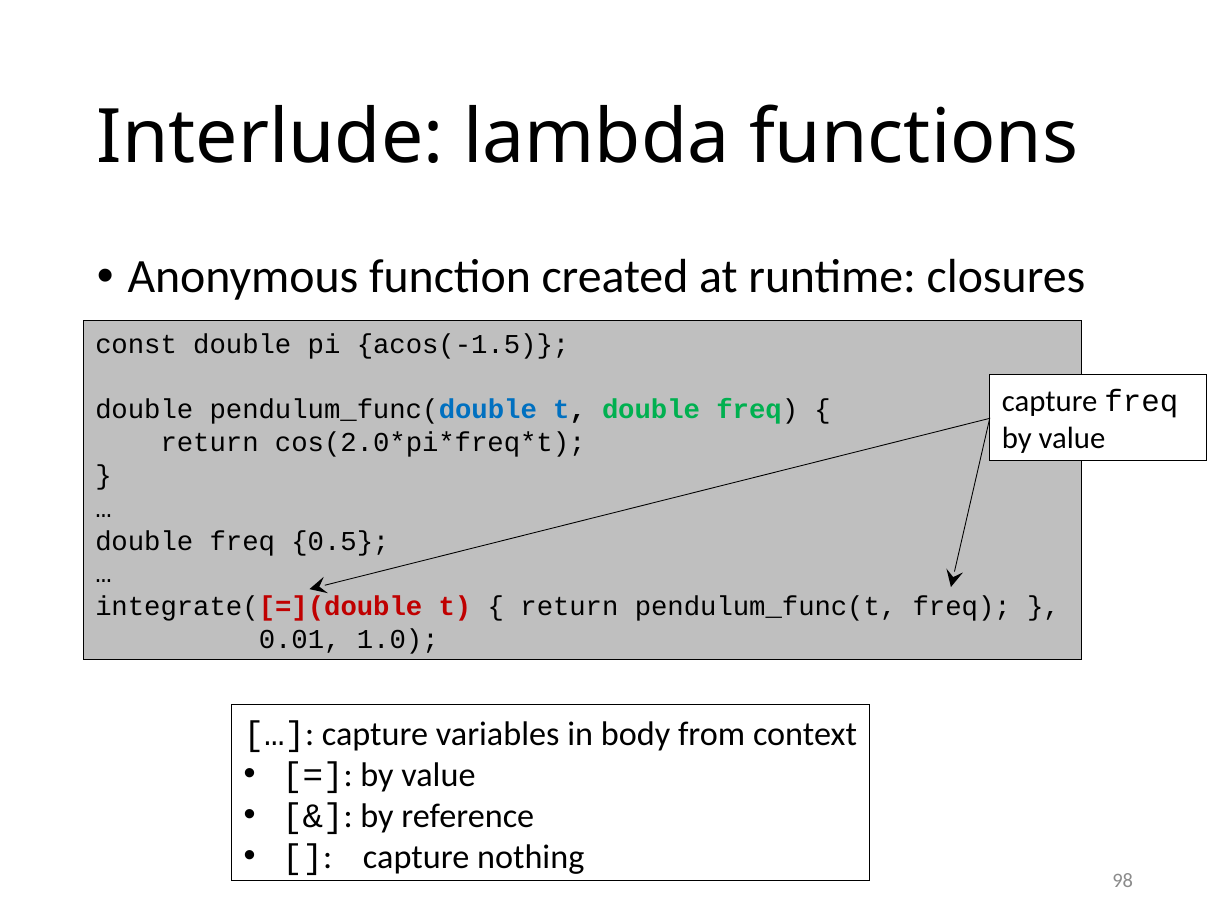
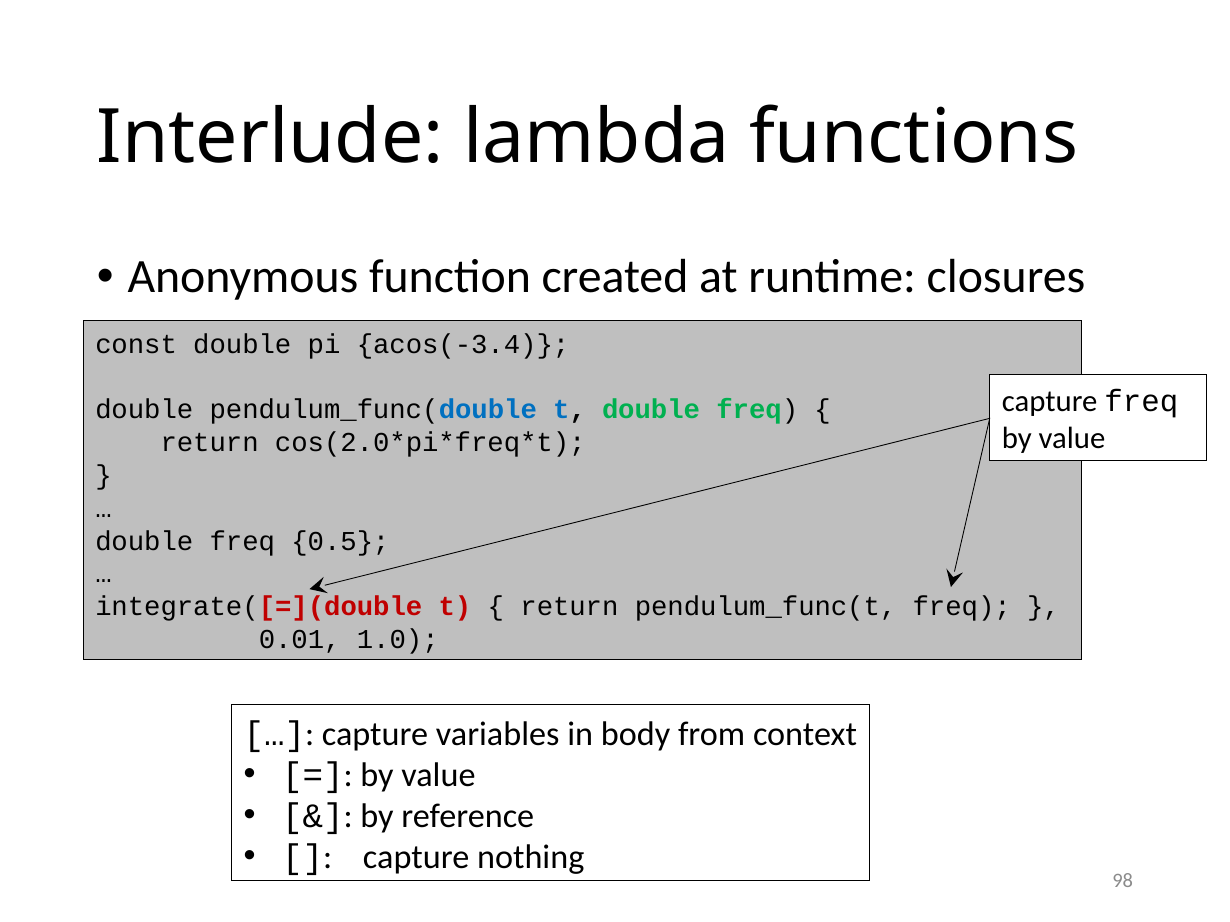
acos(-1.5: acos(-1.5 -> acos(-3.4
